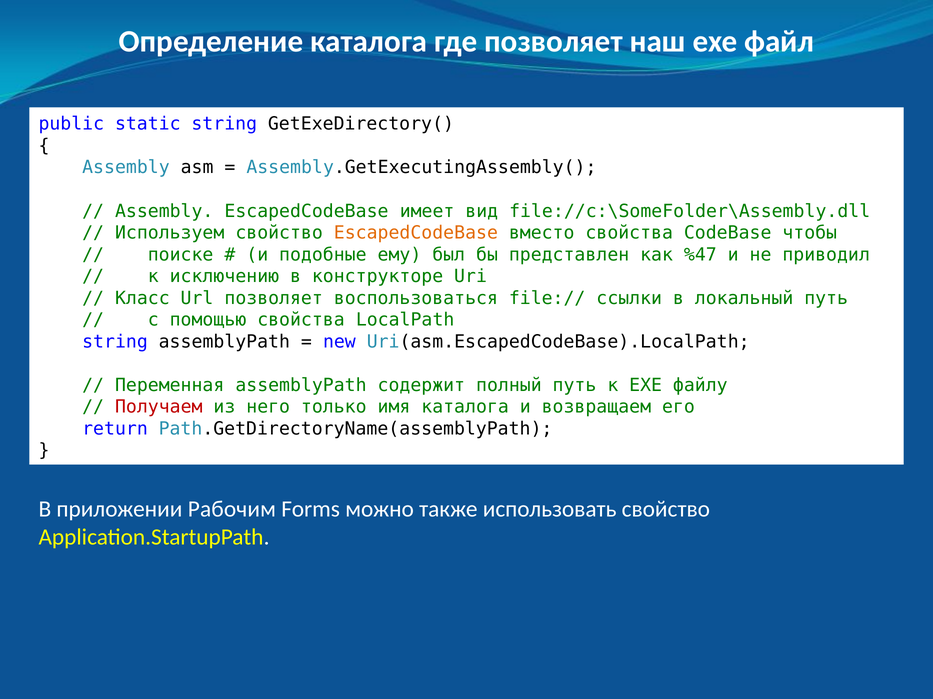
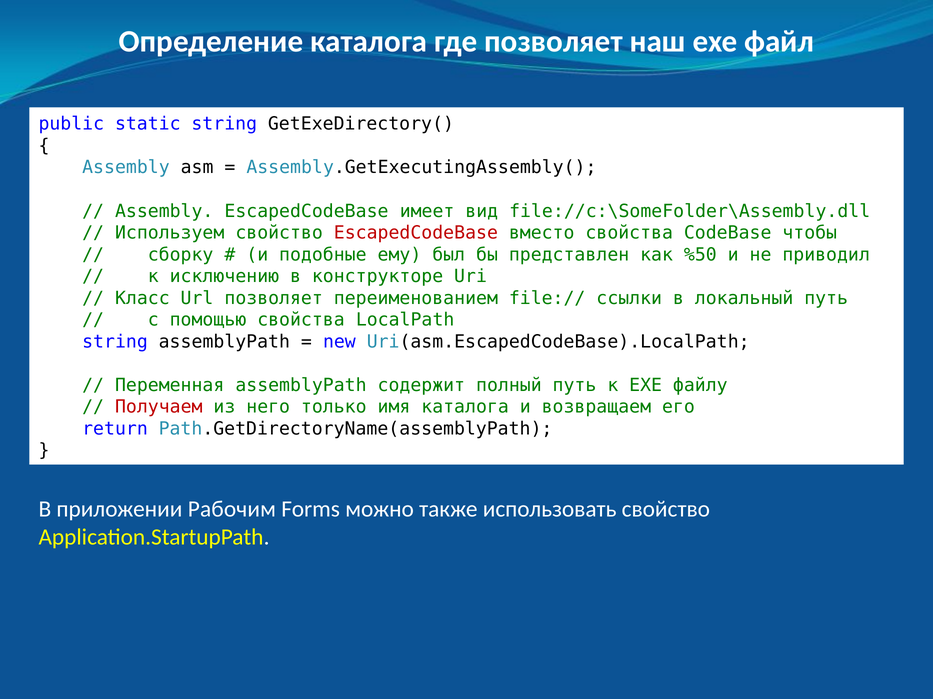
EscapedCodeBase at (416, 233) colour: orange -> red
поиске: поиске -> сборку
%47: %47 -> %50
воспользоваться: воспользоваться -> переименованием
